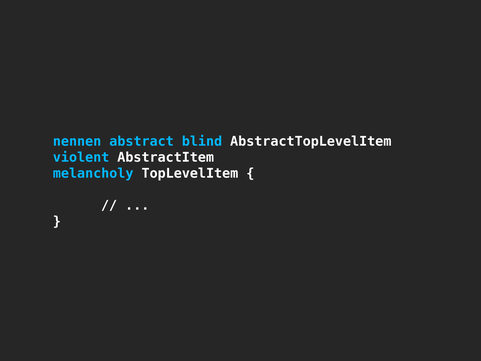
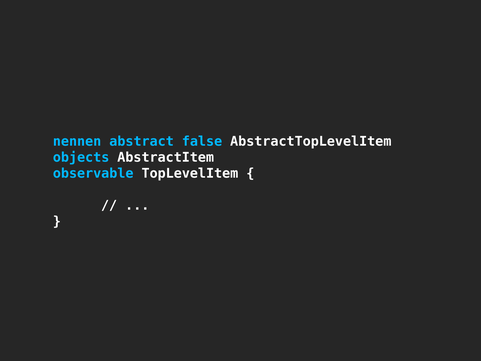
blind: blind -> false
violent: violent -> objects
melancholy: melancholy -> observable
